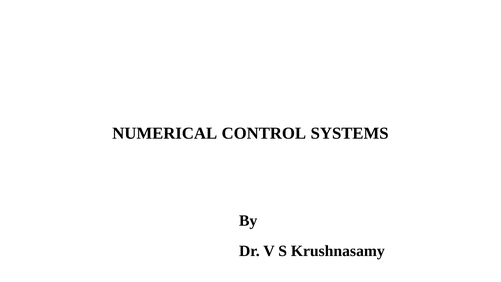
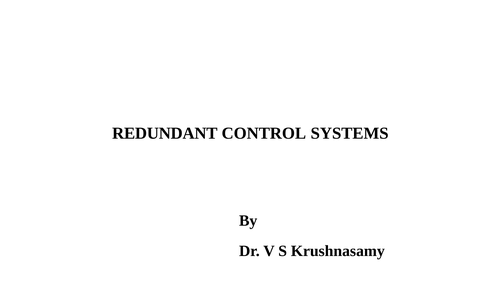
NUMERICAL: NUMERICAL -> REDUNDANT
